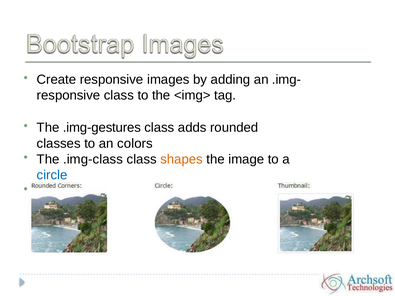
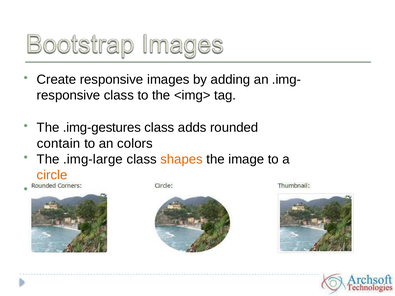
classes: classes -> contain
.img-class: .img-class -> .img-large
circle colour: blue -> orange
